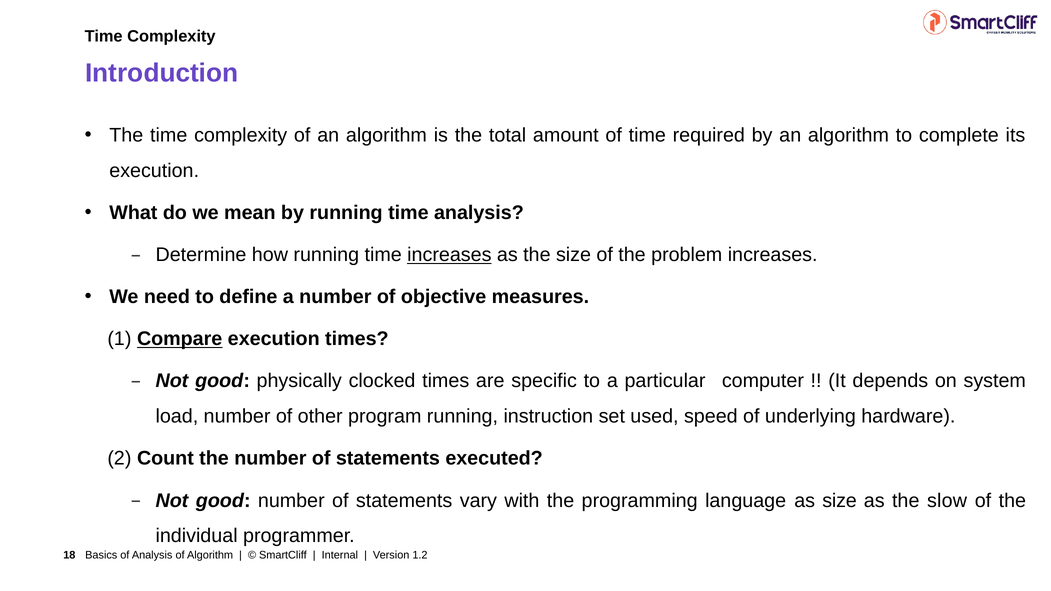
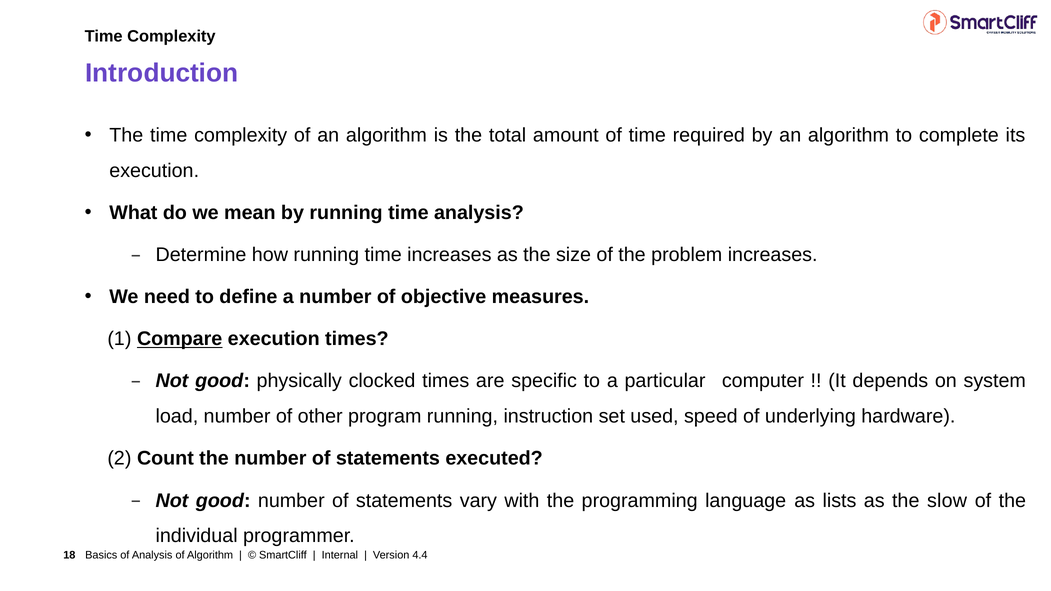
increases at (449, 255) underline: present -> none
as size: size -> lists
1.2: 1.2 -> 4.4
